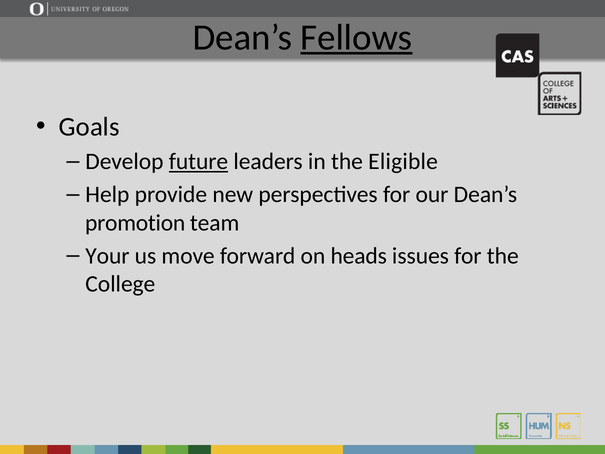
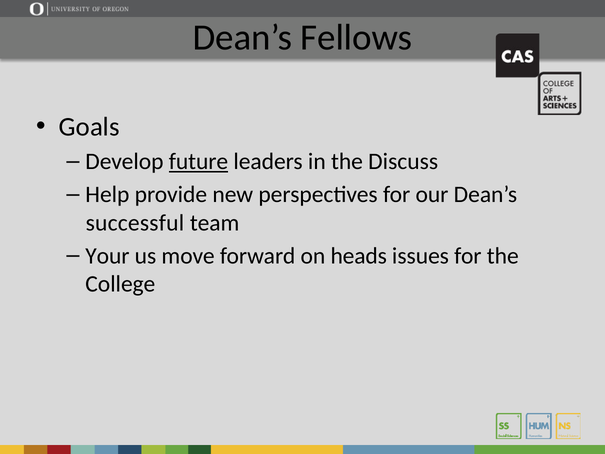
Fellows underline: present -> none
Eligible: Eligible -> Discuss
promotion: promotion -> successful
